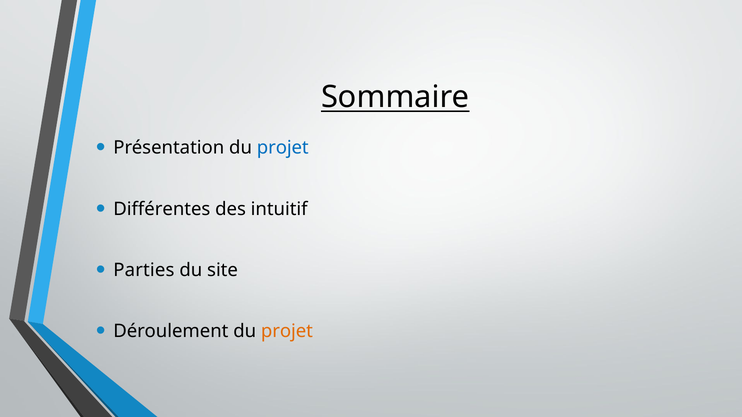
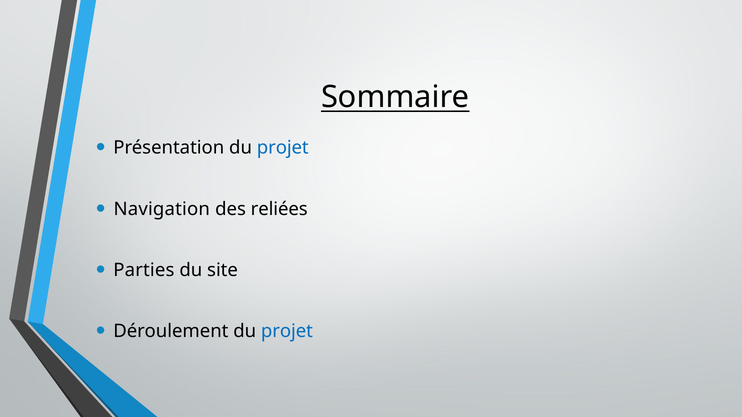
Différentes: Différentes -> Navigation
intuitif: intuitif -> reliées
projet at (287, 332) colour: orange -> blue
